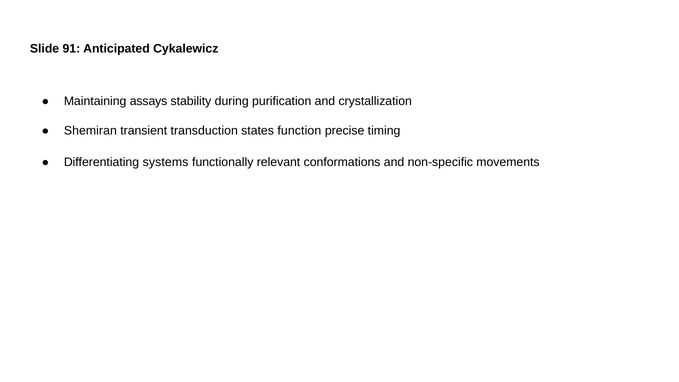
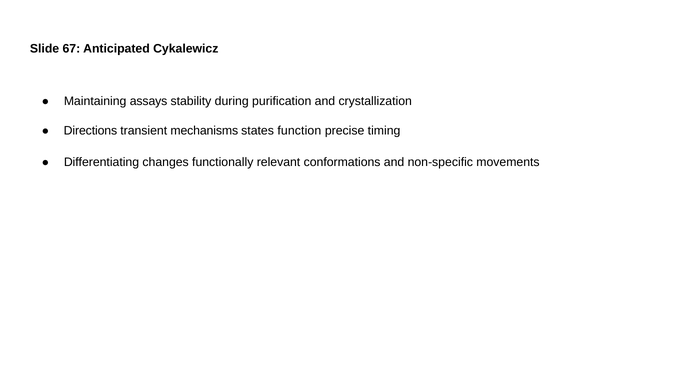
91: 91 -> 67
Shemiran: Shemiran -> Directions
transduction: transduction -> mechanisms
systems: systems -> changes
